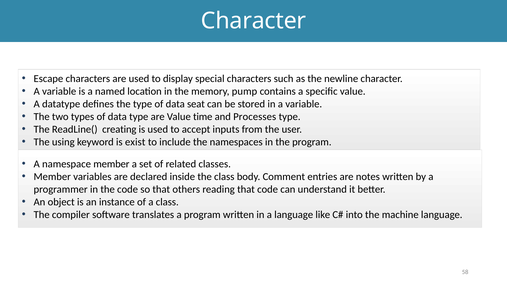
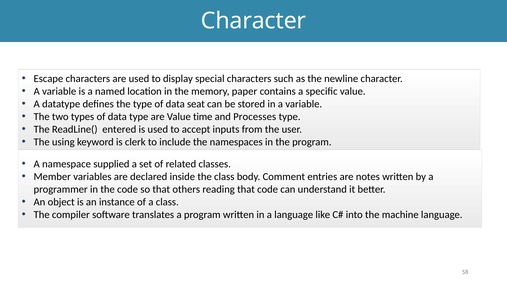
pump: pump -> paper
creating: creating -> entered
exist: exist -> clerk
namespace member: member -> supplied
